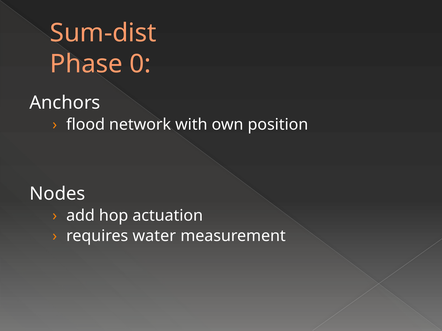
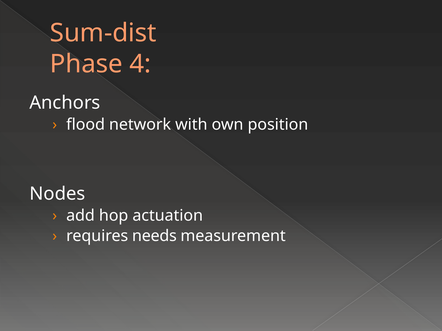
0: 0 -> 4
water: water -> needs
